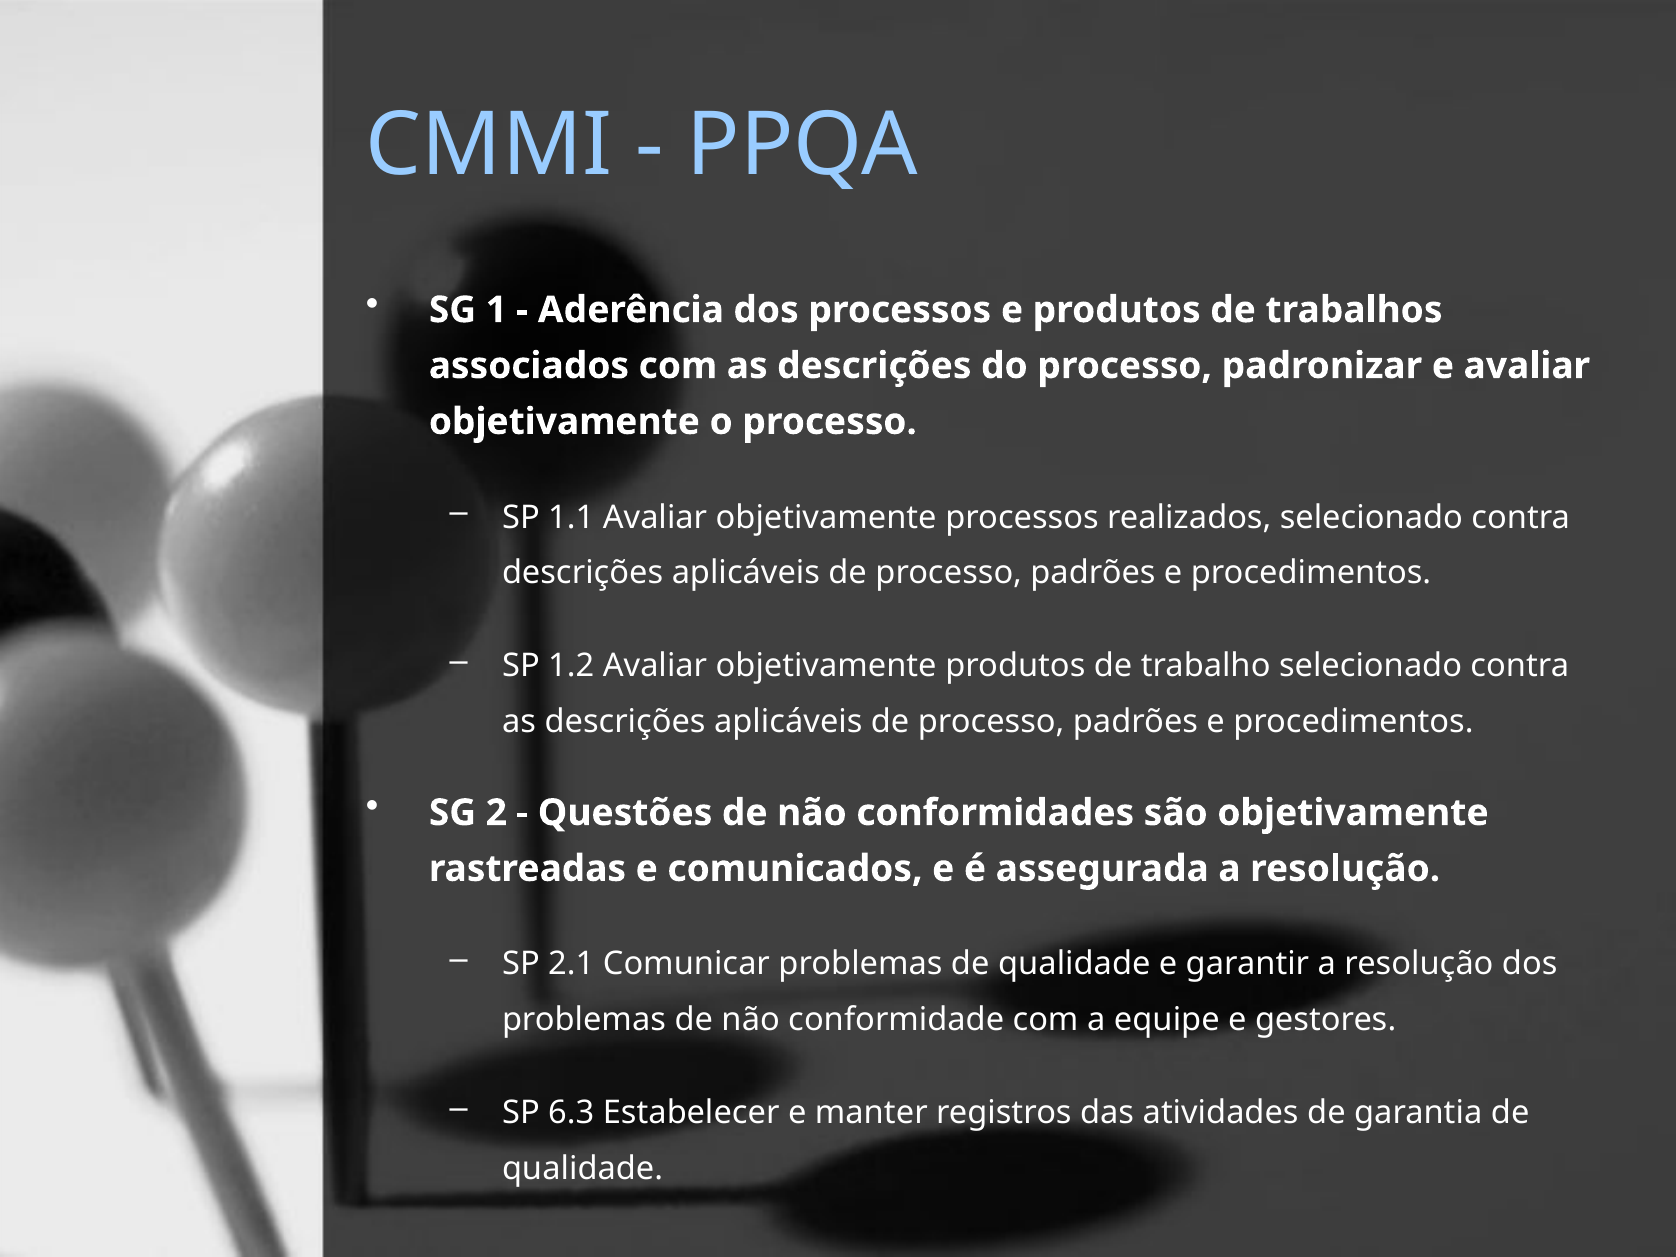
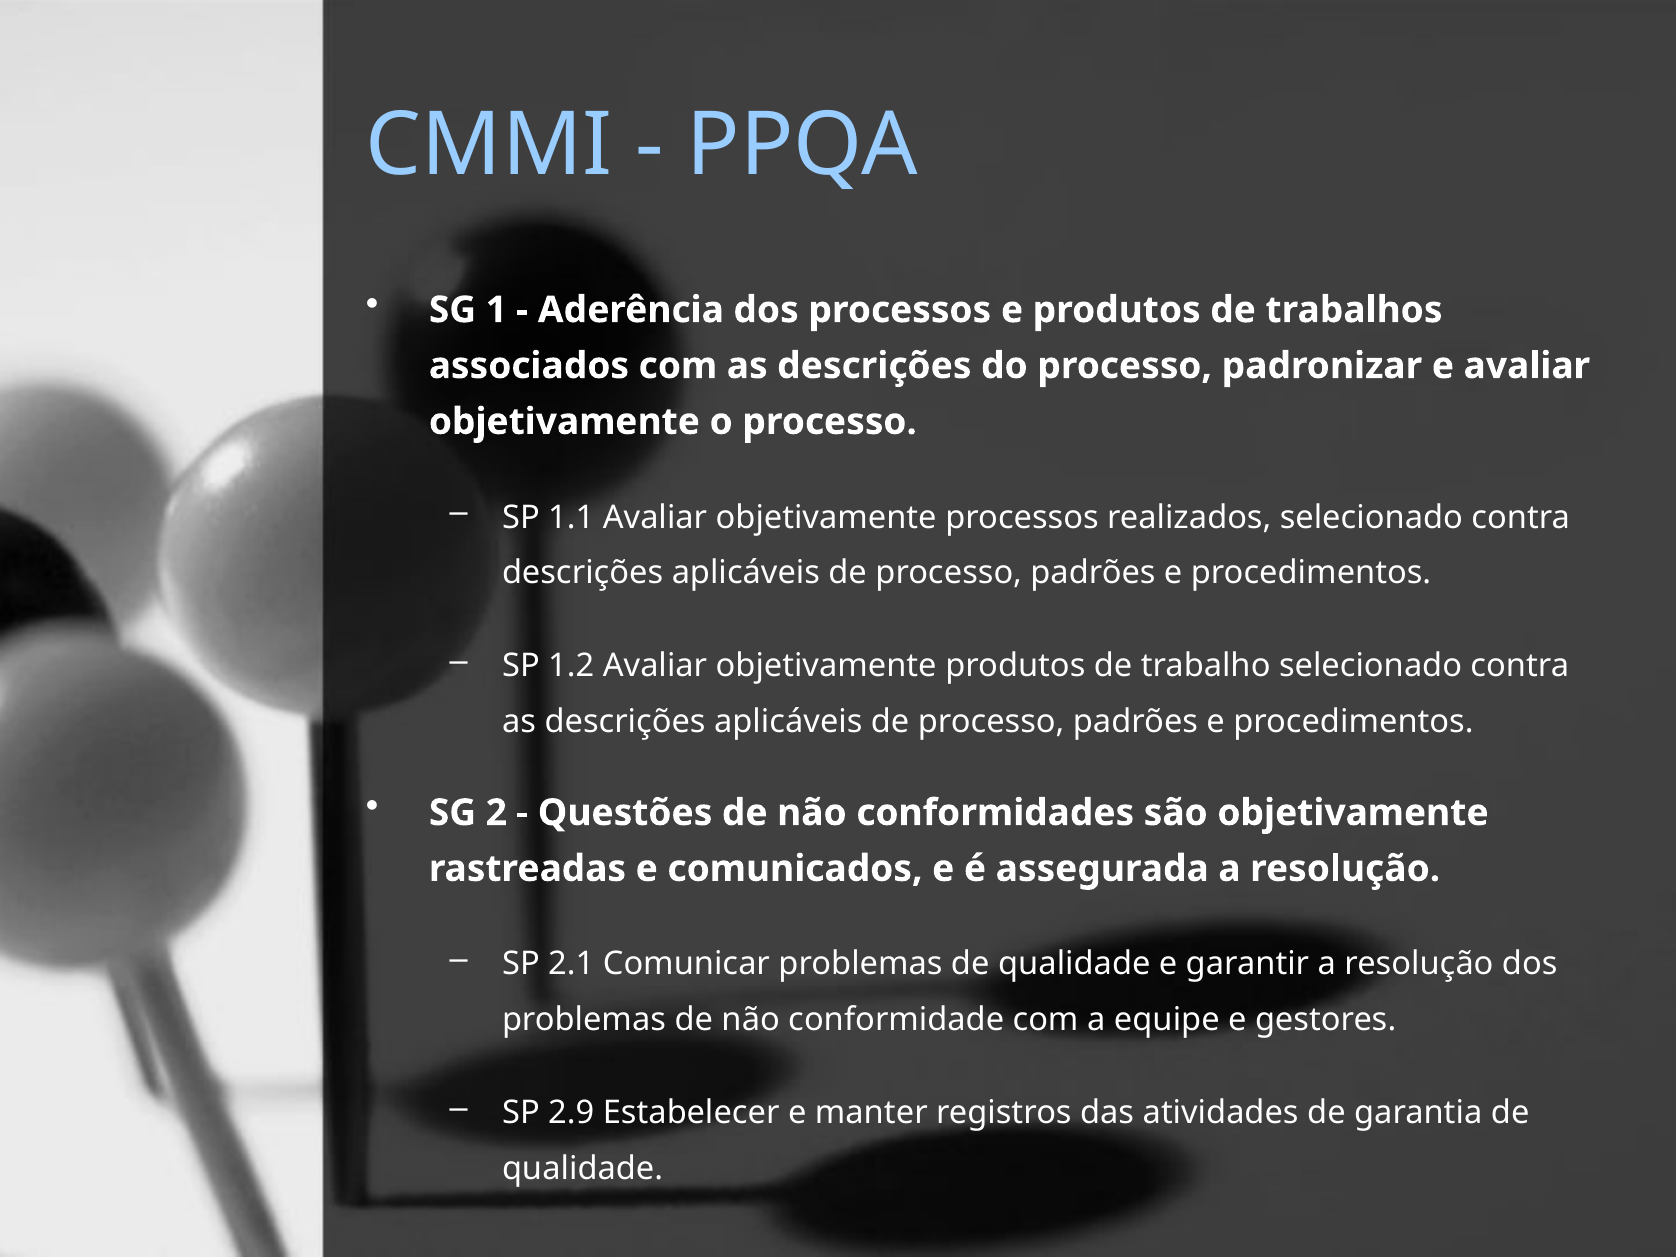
6.3: 6.3 -> 2.9
